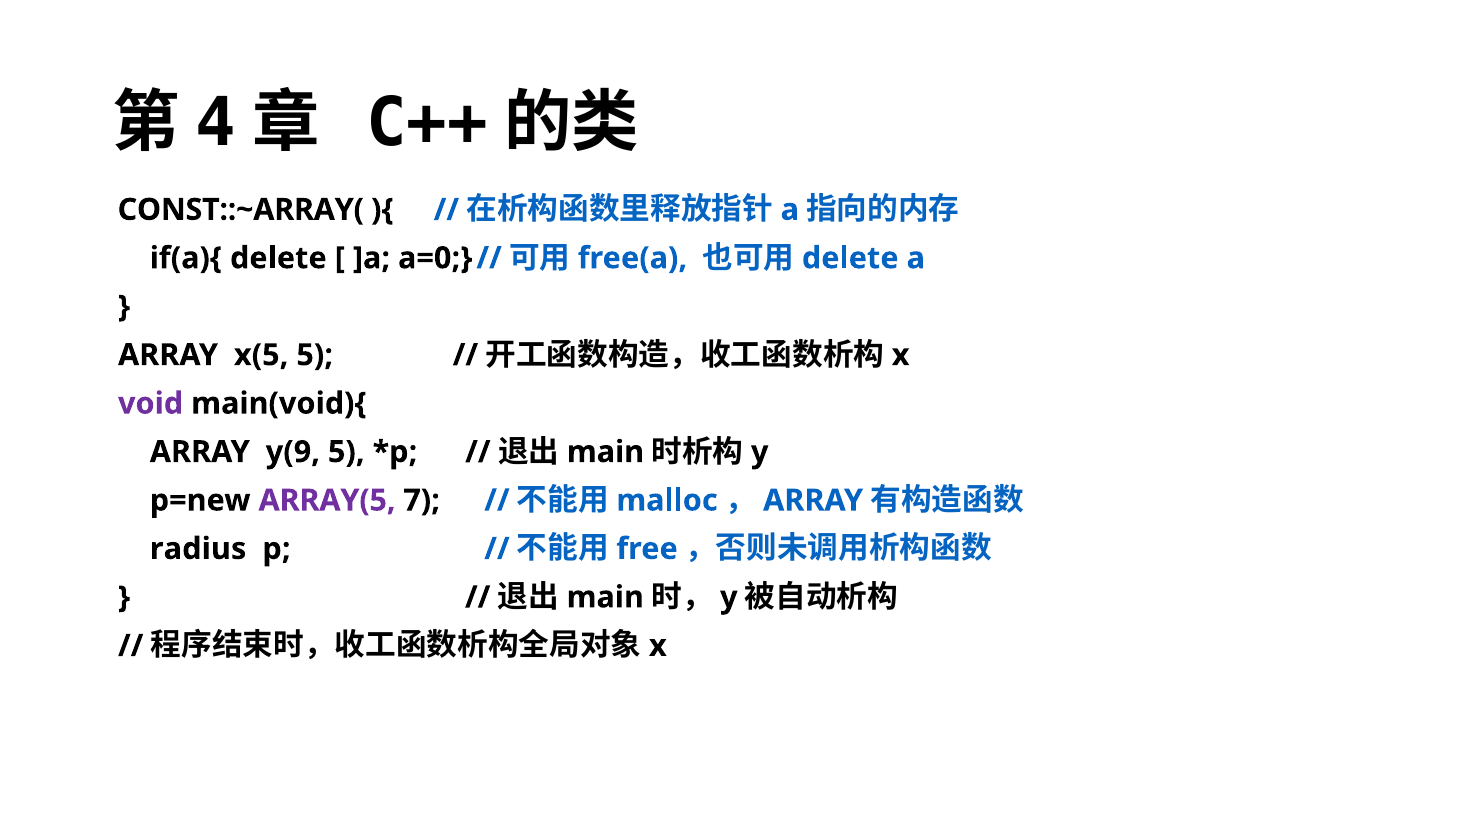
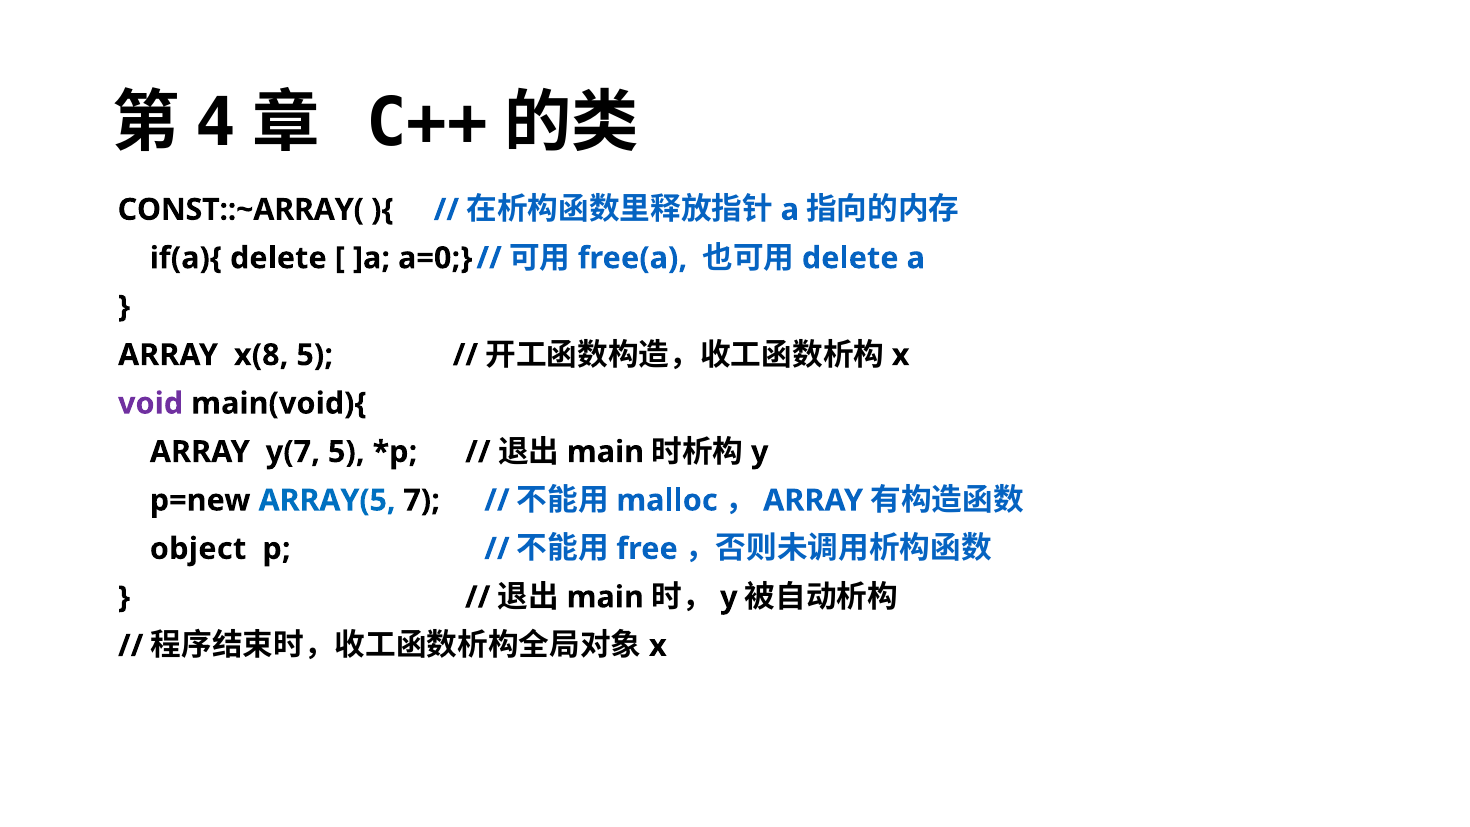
x(5: x(5 -> x(8
y(9: y(9 -> y(7
ARRAY(5 colour: purple -> blue
radius: radius -> object
